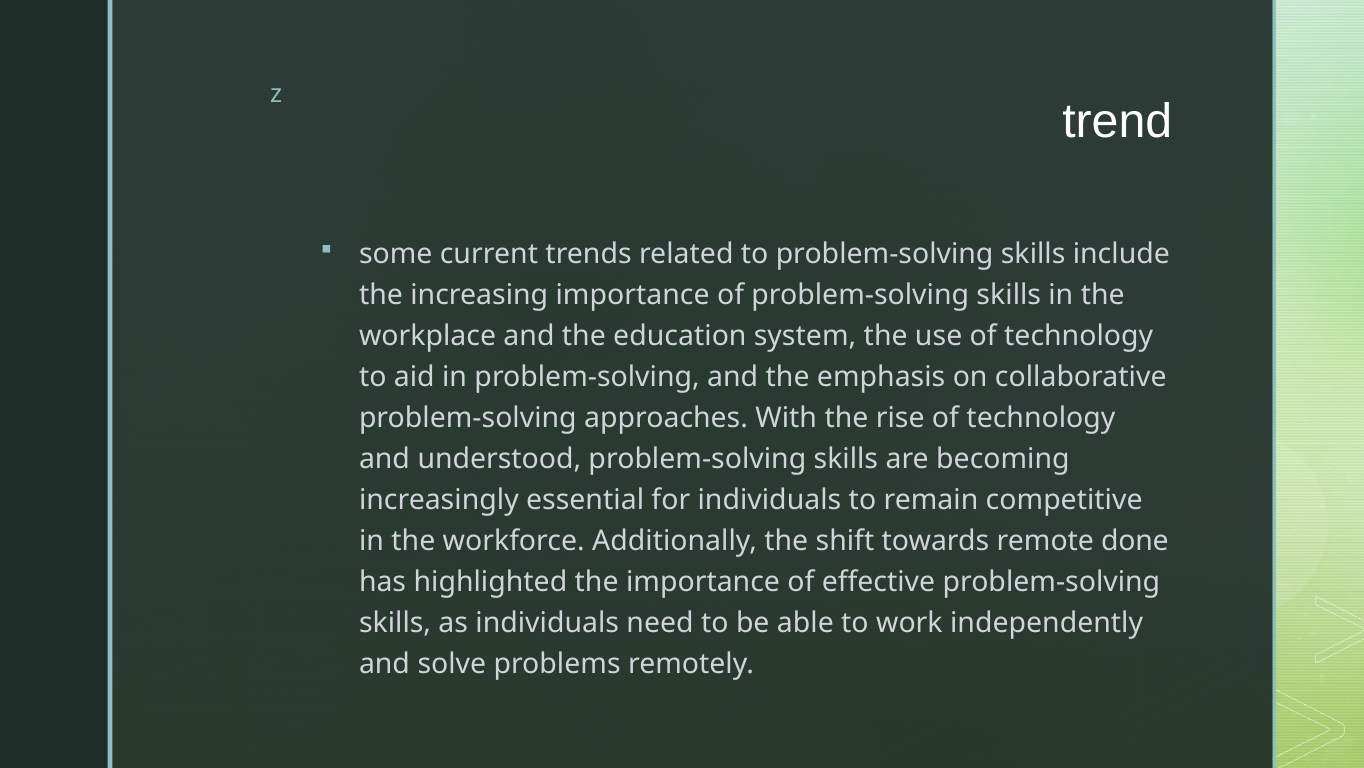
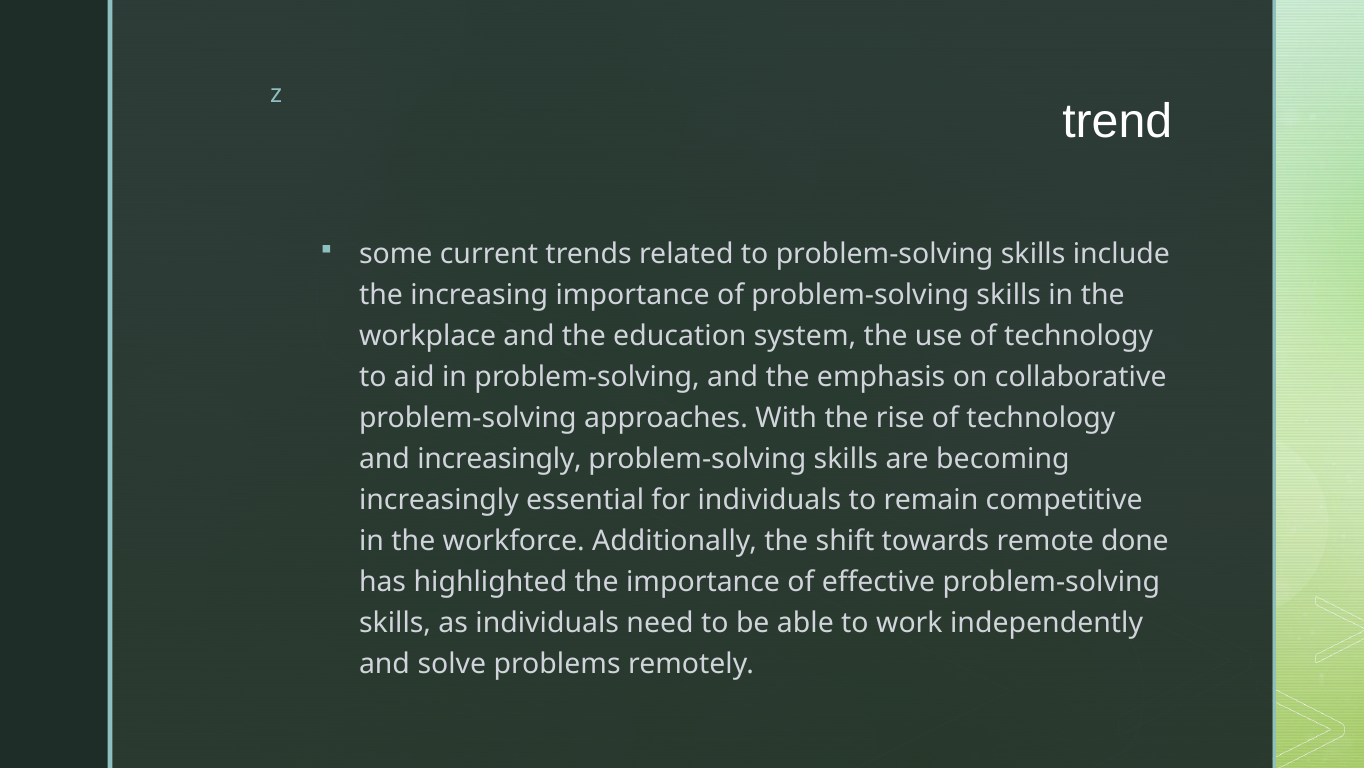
and understood: understood -> increasingly
